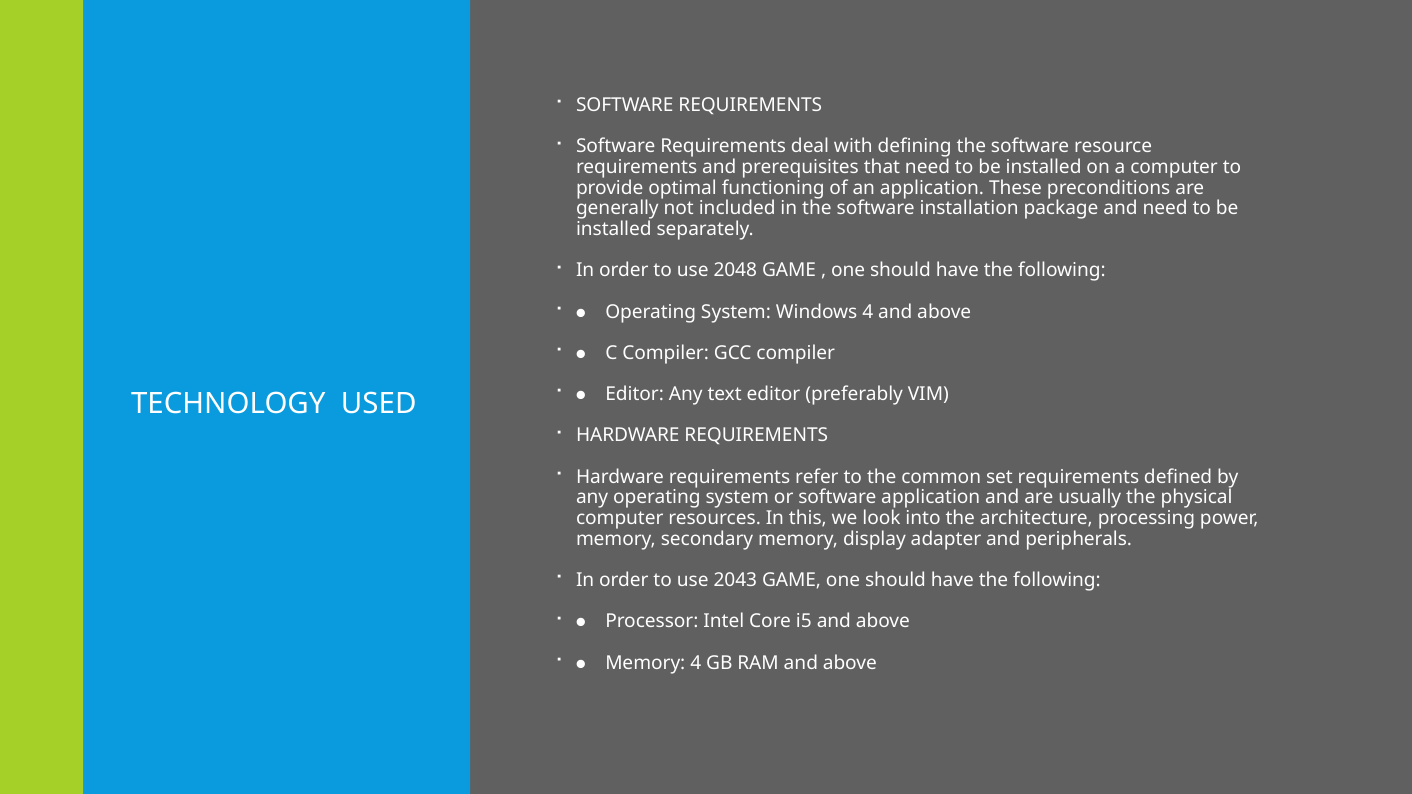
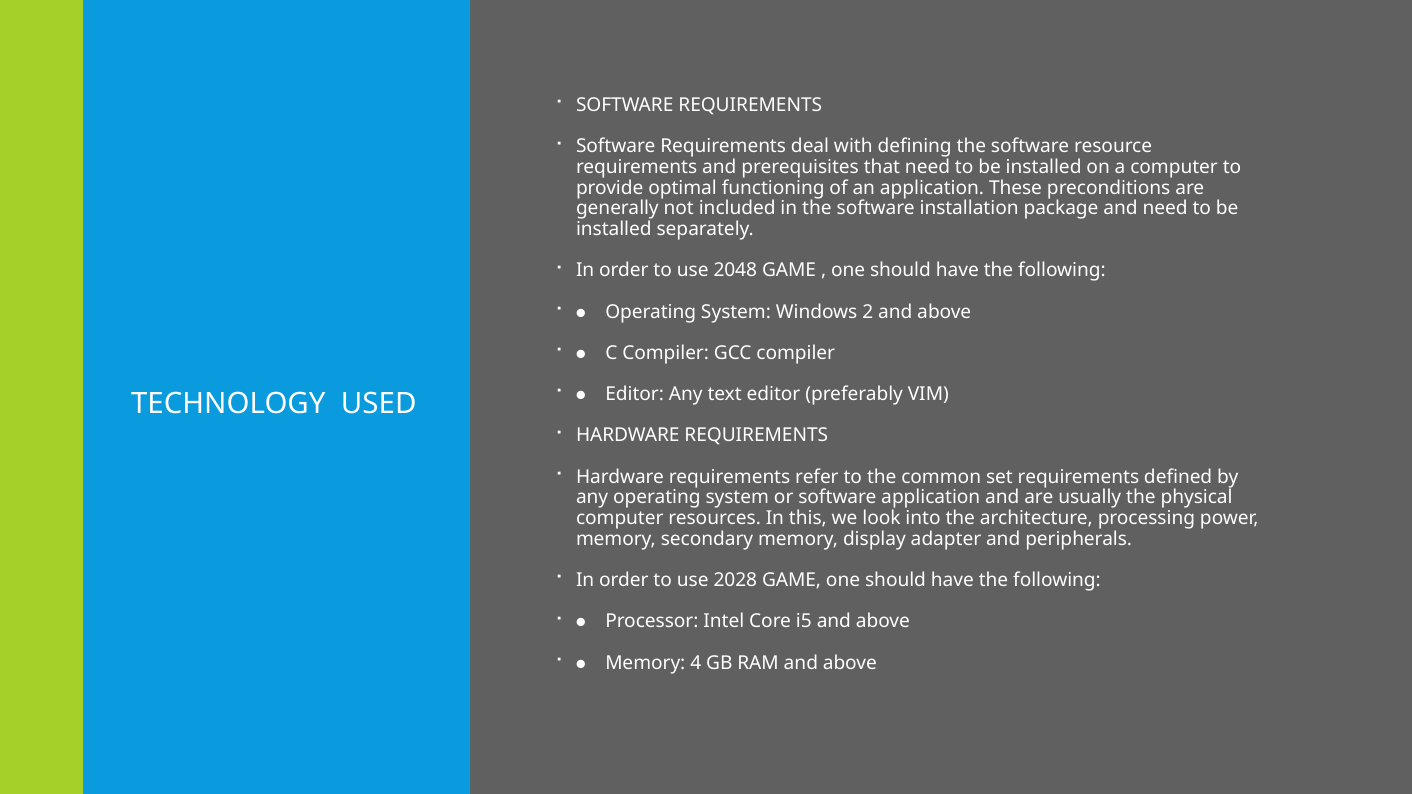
Windows 4: 4 -> 2
2043: 2043 -> 2028
